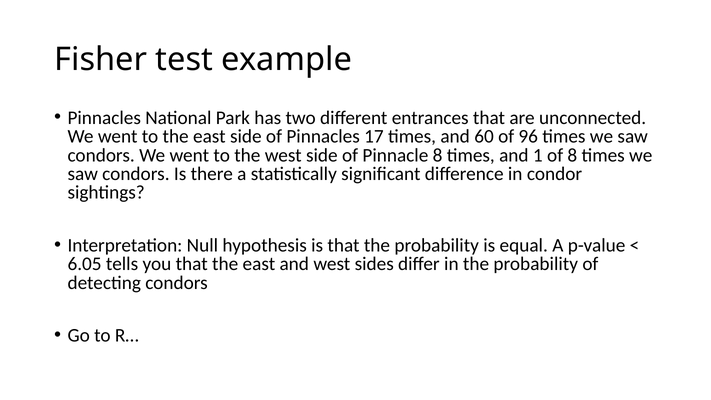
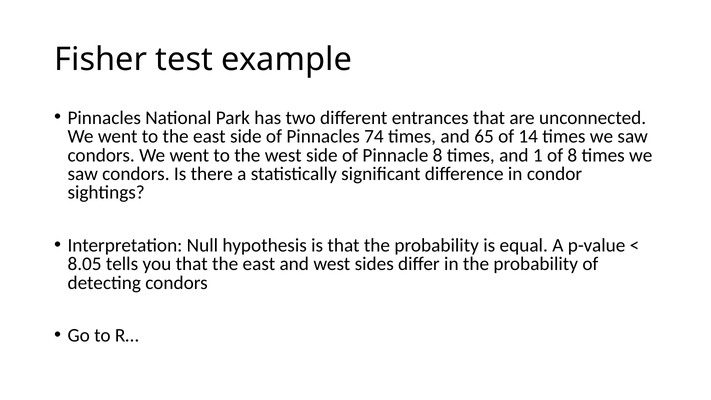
17: 17 -> 74
60: 60 -> 65
96: 96 -> 14
6.05: 6.05 -> 8.05
